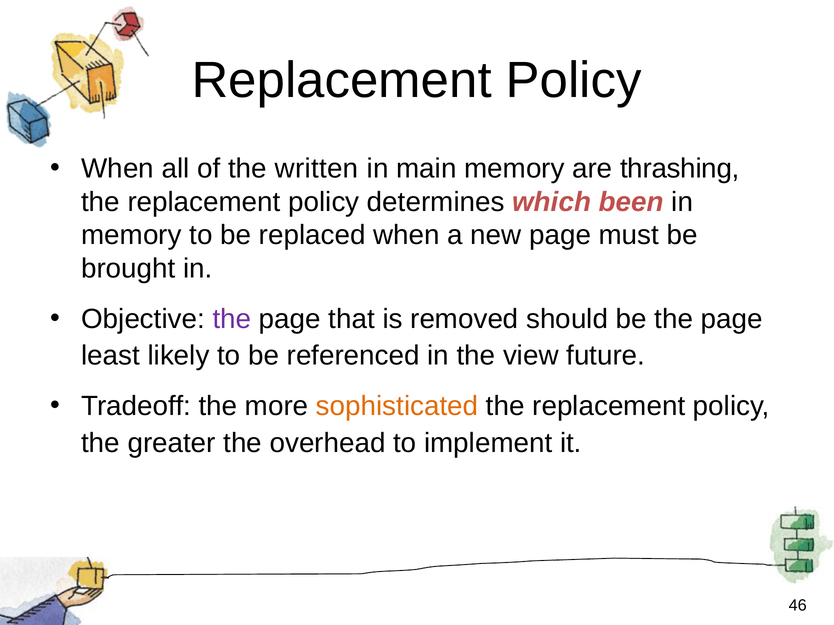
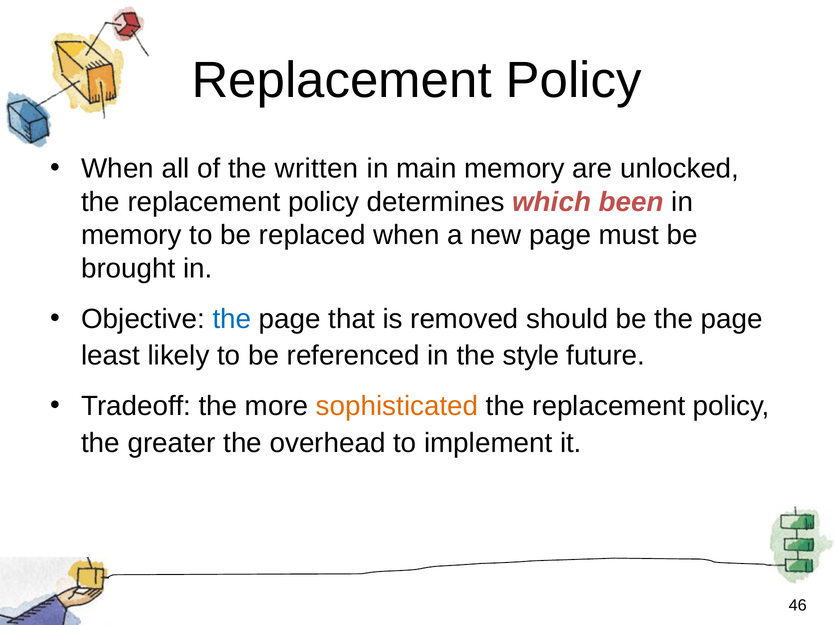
thrashing: thrashing -> unlocked
the at (232, 319) colour: purple -> blue
view: view -> style
